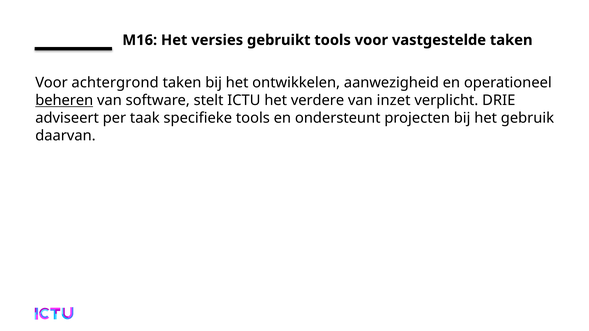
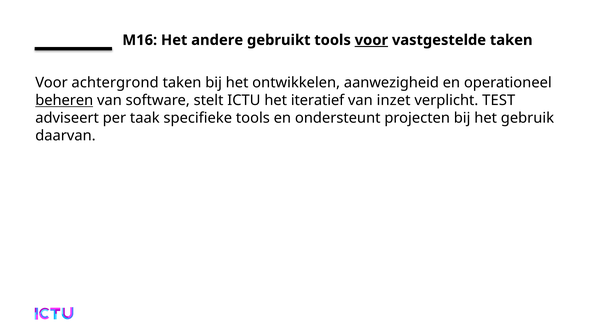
versies: versies -> andere
voor at (371, 40) underline: none -> present
verdere: verdere -> iteratief
DRIE: DRIE -> TEST
